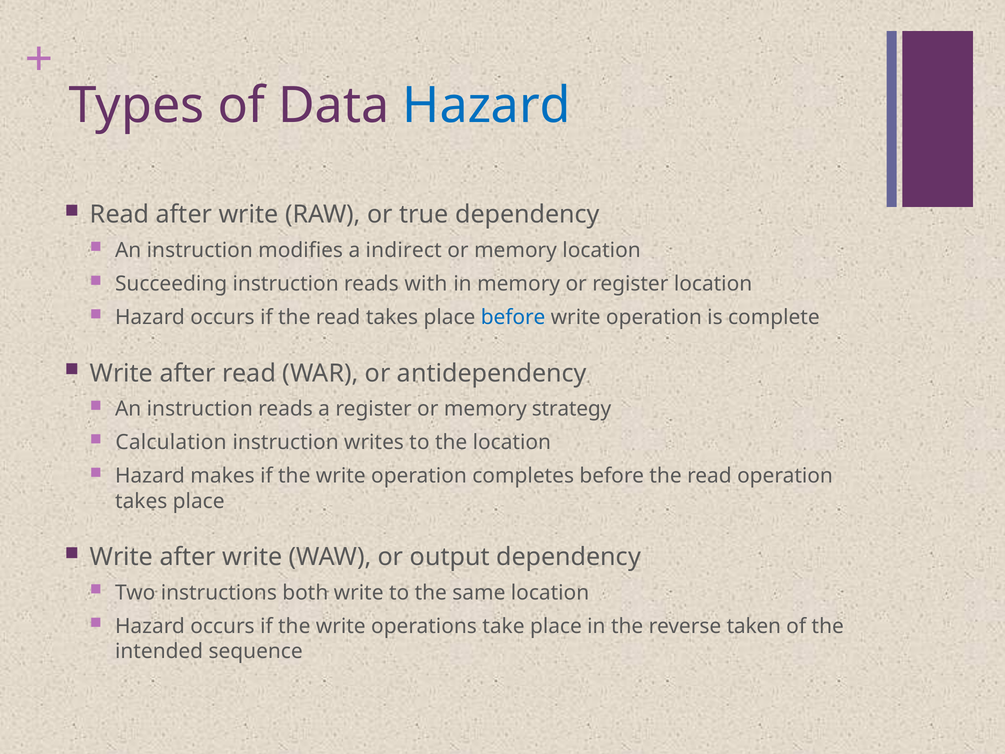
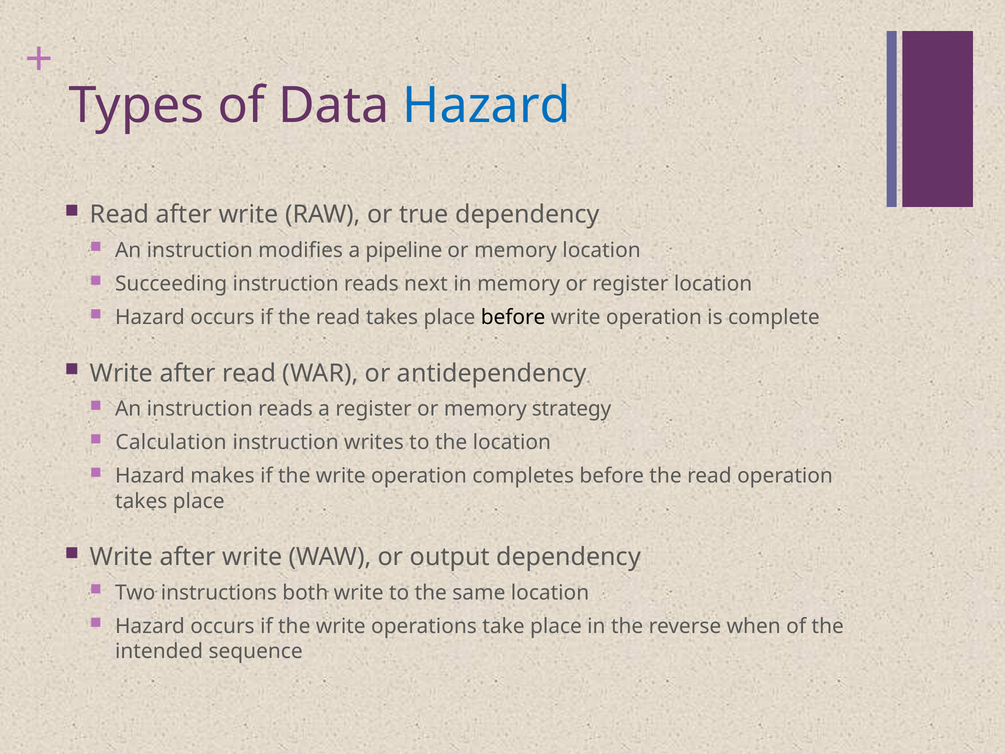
indirect: indirect -> pipeline
with: with -> next
before at (513, 317) colour: blue -> black
taken: taken -> when
